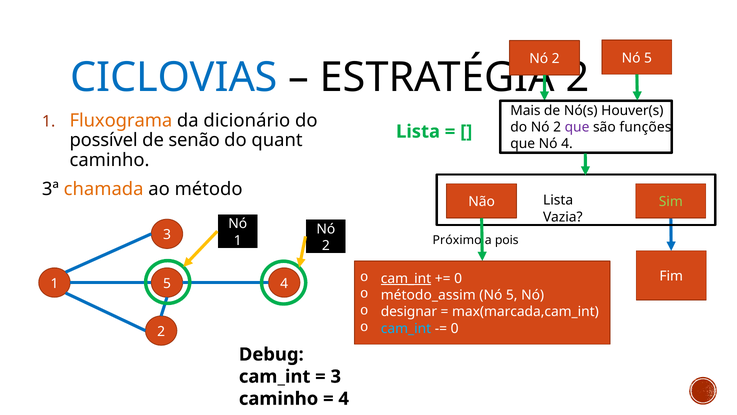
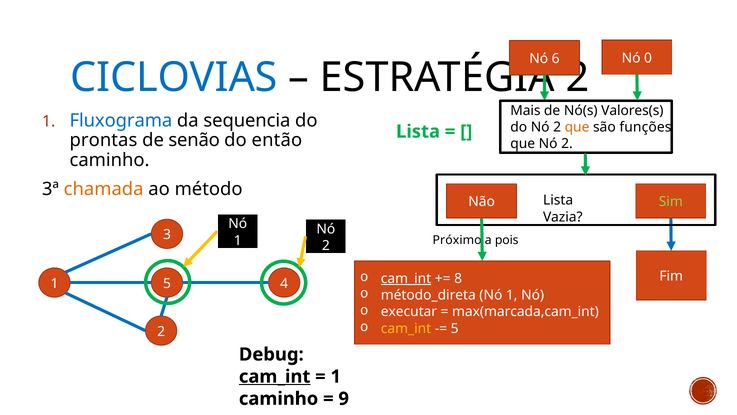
5 at (648, 58): 5 -> 0
2 at (556, 59): 2 -> 6
Houver(s: Houver(s -> Valores(s
Fluxograma colour: orange -> blue
dicionário: dicionário -> sequencia
que at (577, 127) colour: purple -> orange
possível: possível -> prontas
quant: quant -> então
que Nó 4: 4 -> 2
0 at (458, 278): 0 -> 8
método_assim: método_assim -> método_direta
5 at (512, 295): 5 -> 1
designar: designar -> executar
cam_int at (406, 328) colour: light blue -> yellow
0 at (455, 328): 0 -> 5
cam_int at (275, 376) underline: none -> present
3 at (336, 376): 3 -> 1
4 at (344, 398): 4 -> 9
